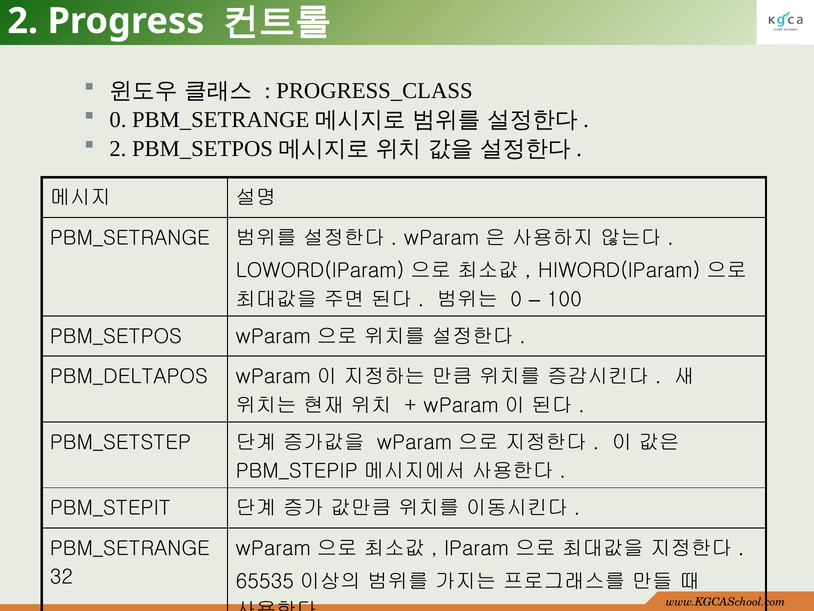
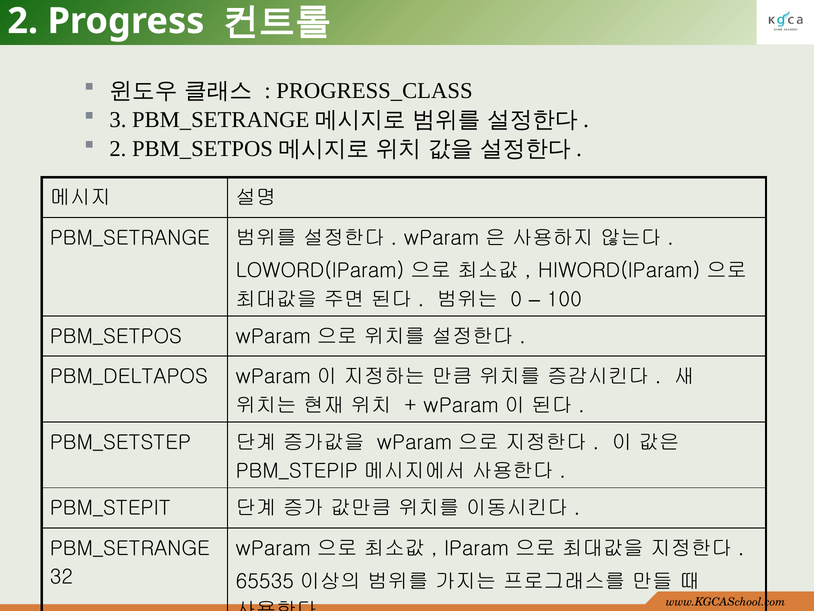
0 at (118, 120): 0 -> 3
